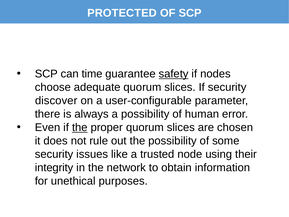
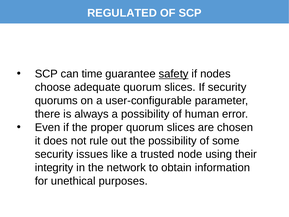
PROTECTED: PROTECTED -> REGULATED
discover: discover -> quorums
the at (80, 127) underline: present -> none
